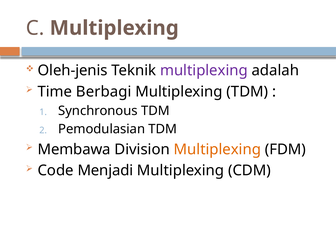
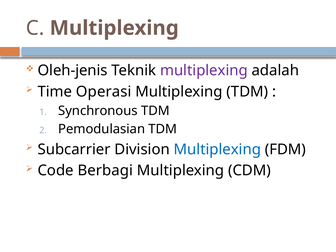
Berbagi: Berbagi -> Operasi
Membawa: Membawa -> Subcarrier
Multiplexing at (217, 149) colour: orange -> blue
Menjadi: Menjadi -> Berbagi
